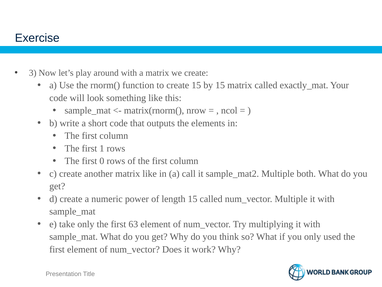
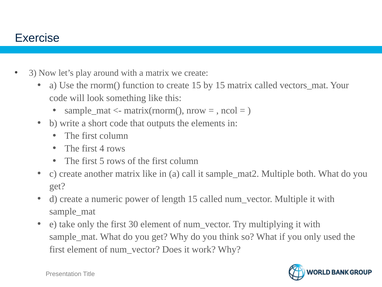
exactly_mat: exactly_mat -> vectors_mat
1: 1 -> 4
0: 0 -> 5
63: 63 -> 30
